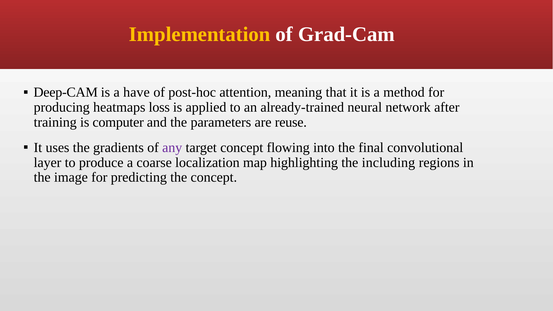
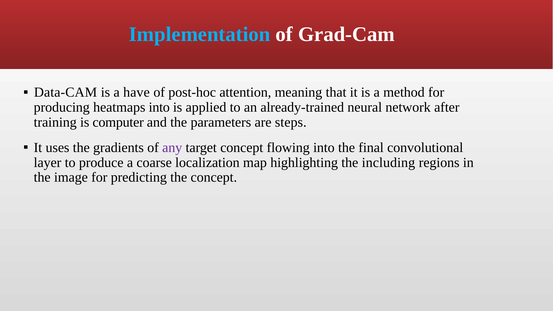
Implementation colour: yellow -> light blue
Deep-CAM: Deep-CAM -> Data-CAM
heatmaps loss: loss -> into
reuse: reuse -> steps
